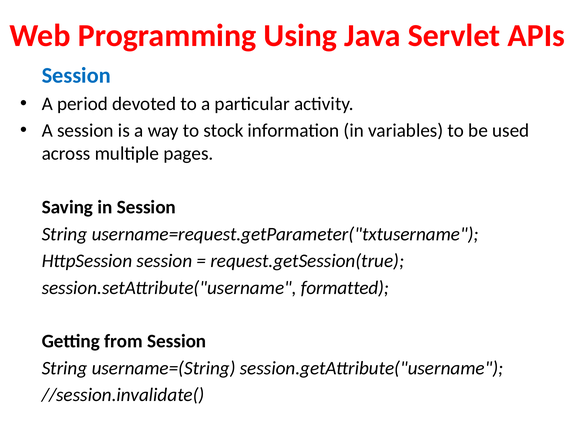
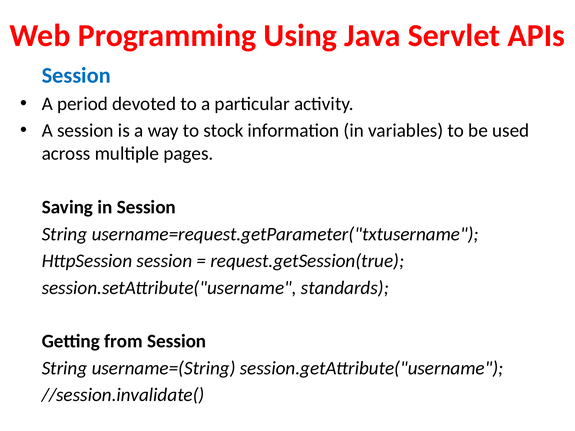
formatted: formatted -> standards
